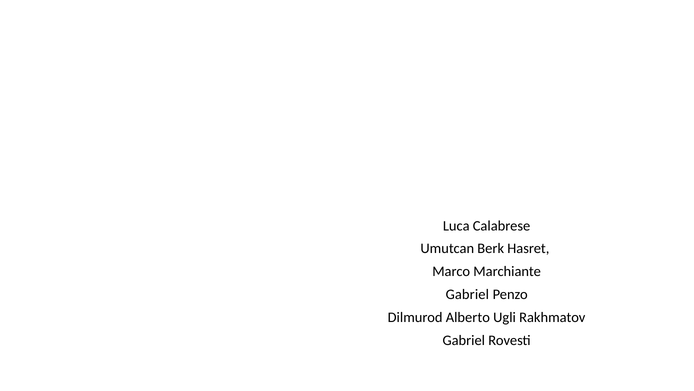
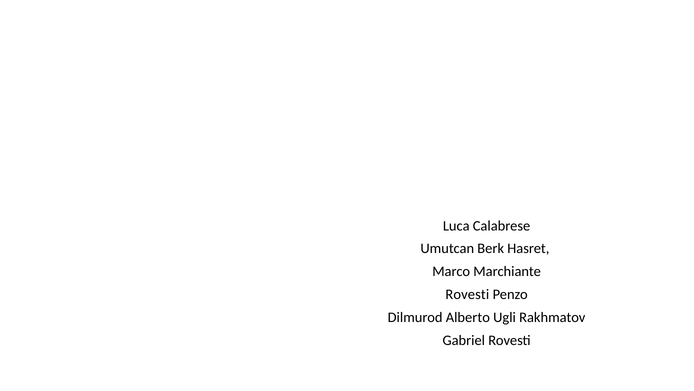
Gabriel at (467, 294): Gabriel -> Rovesti
